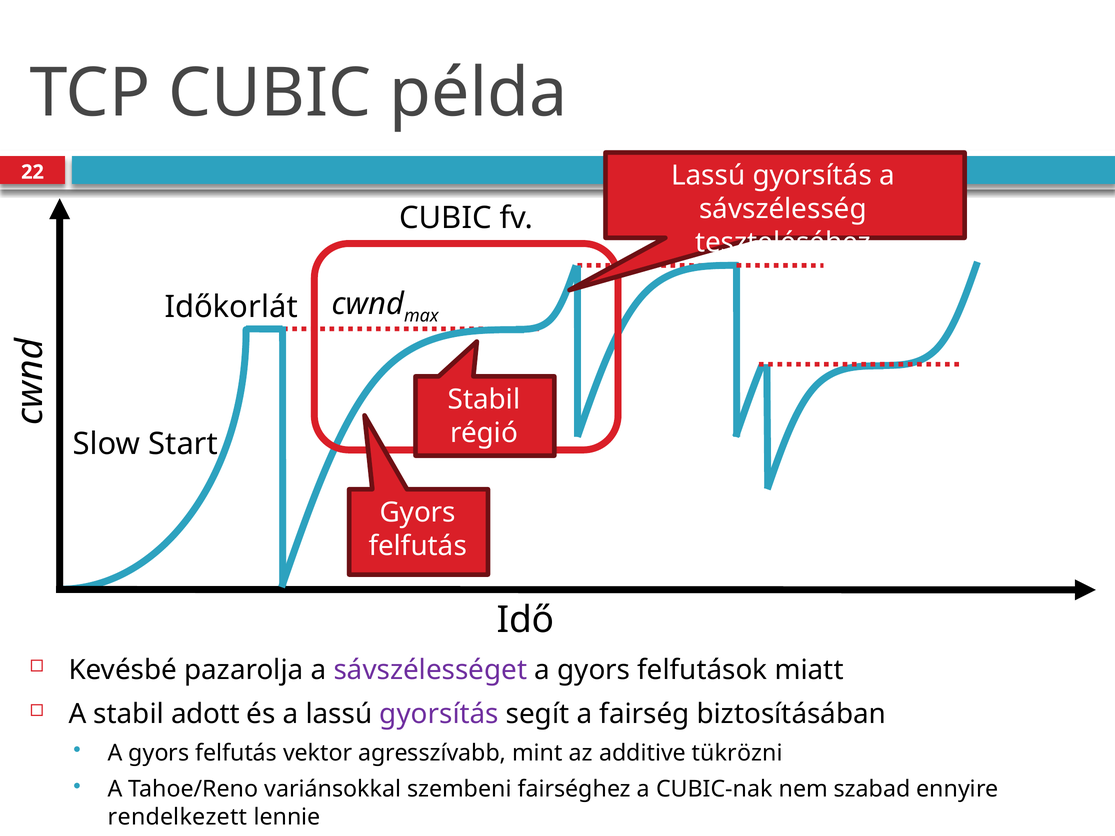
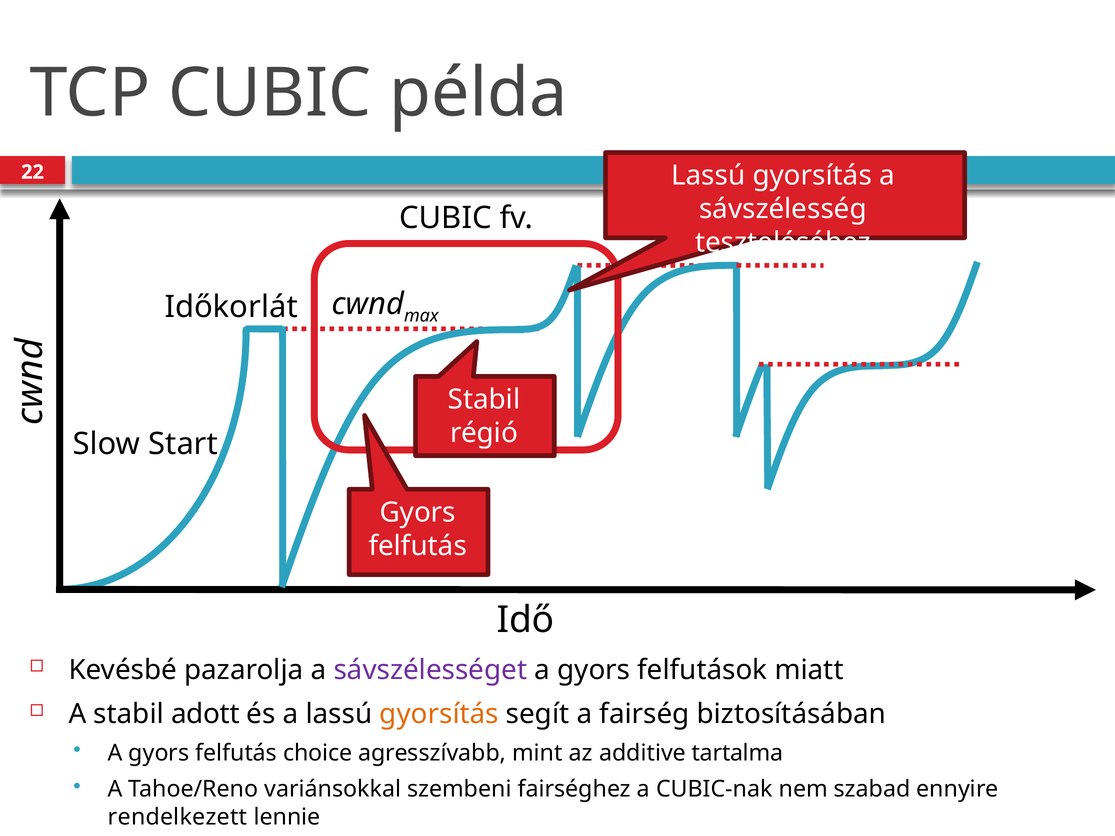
gyorsítás at (439, 714) colour: purple -> orange
vektor: vektor -> choice
tükrözni: tükrözni -> tartalma
